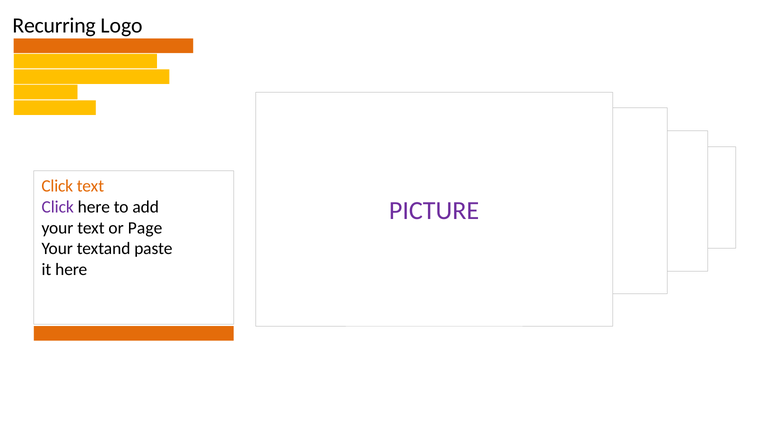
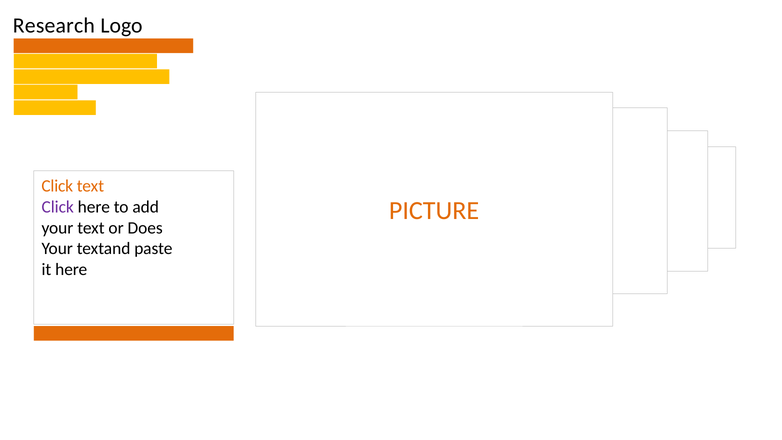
Recurring: Recurring -> Research
PICTURE colour: purple -> orange
Page: Page -> Does
